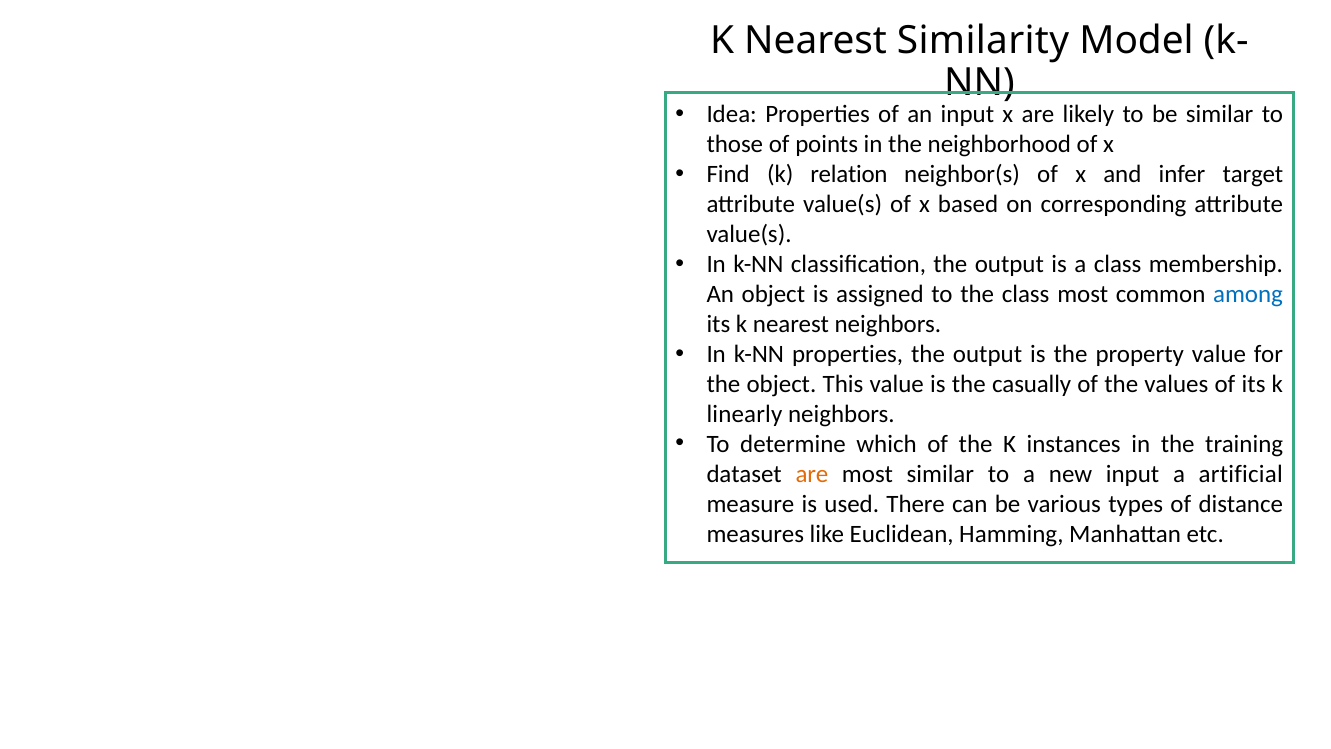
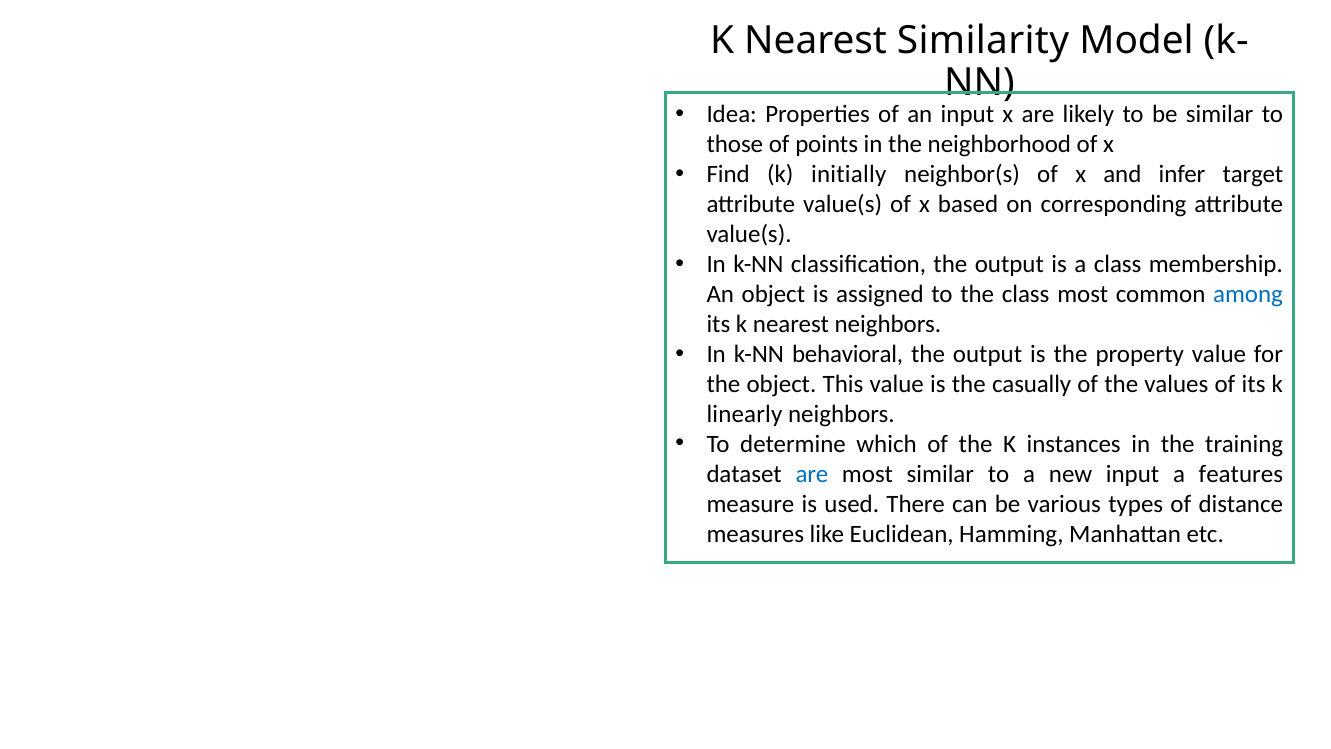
relation: relation -> initially
k-NN properties: properties -> behavioral
are at (812, 474) colour: orange -> blue
artificial: artificial -> features
